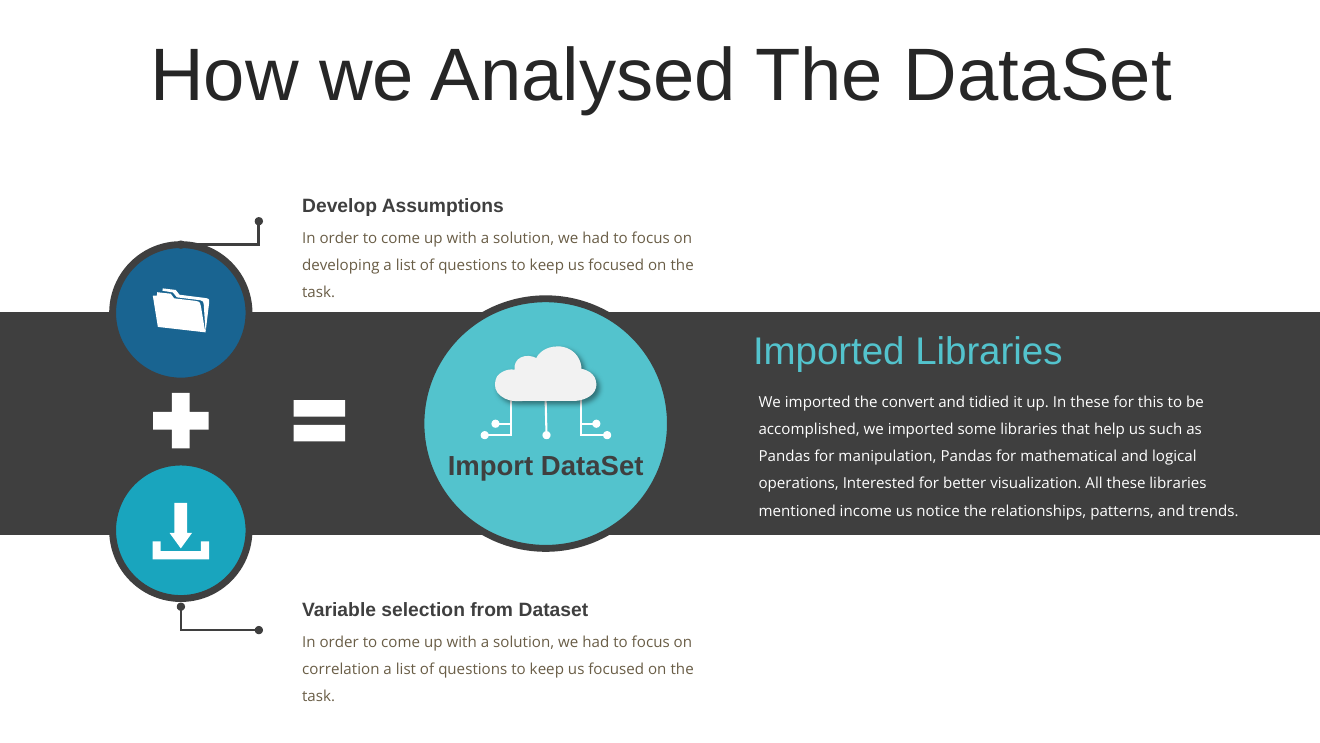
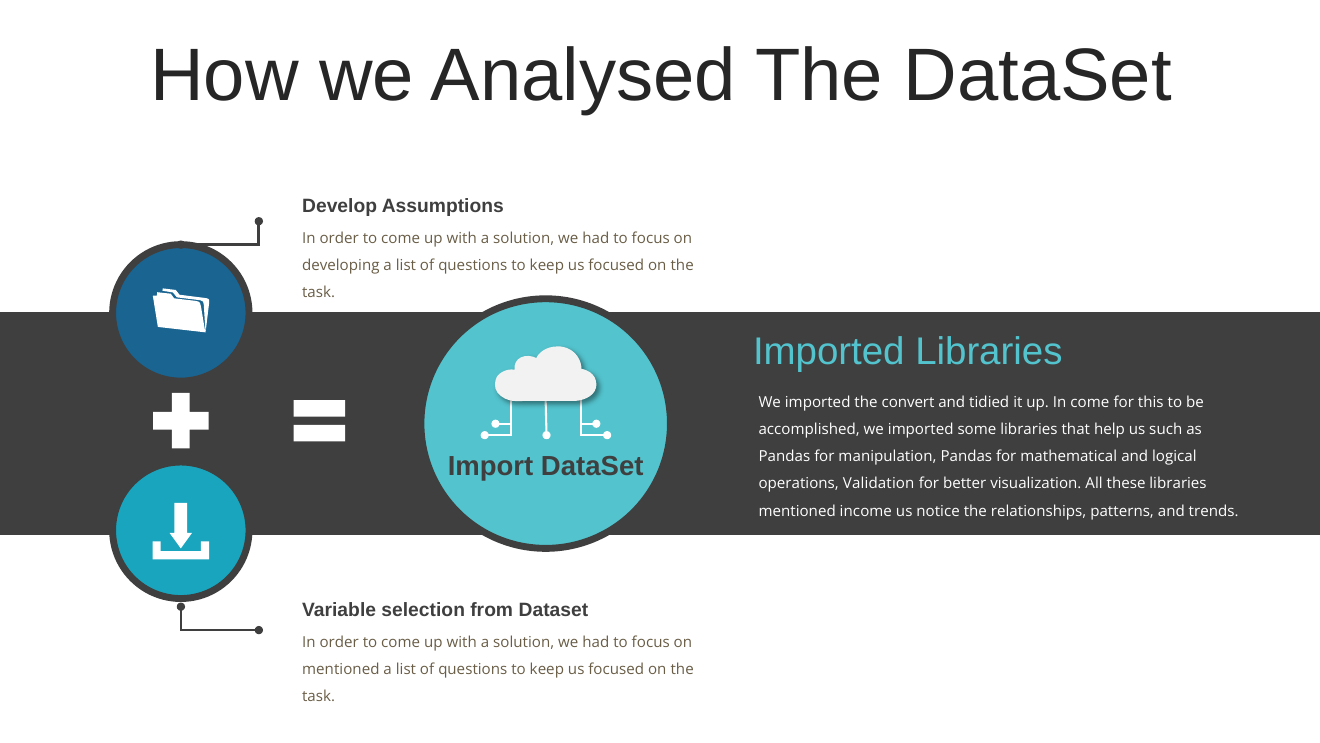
In these: these -> come
Interested: Interested -> Validation
correlation at (341, 669): correlation -> mentioned
